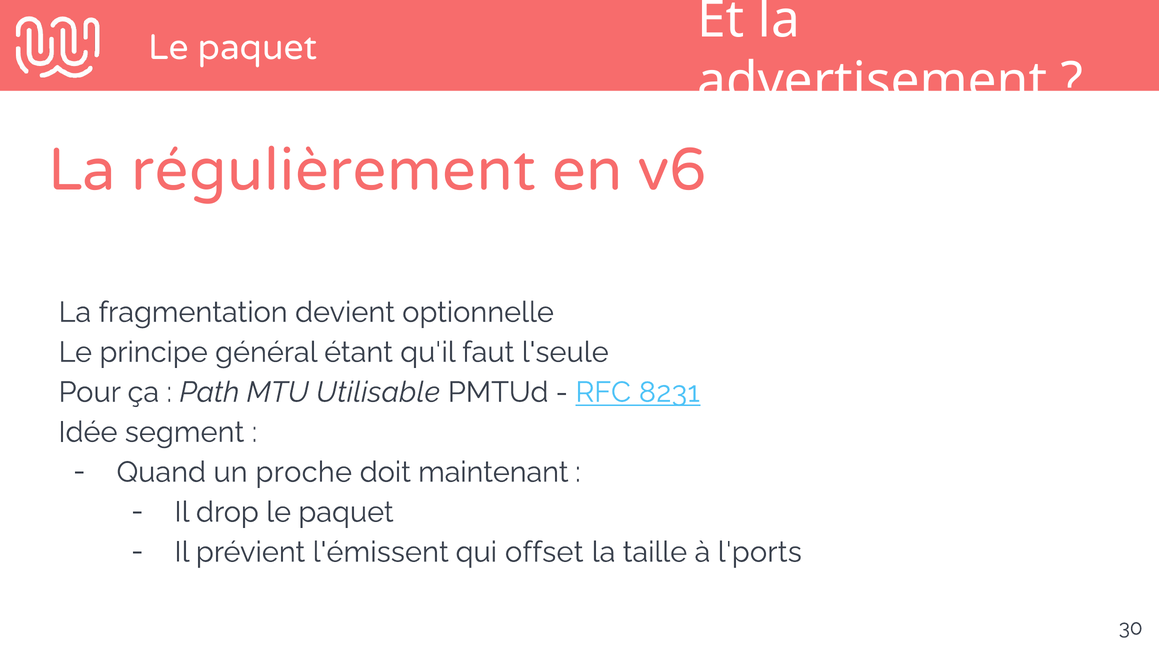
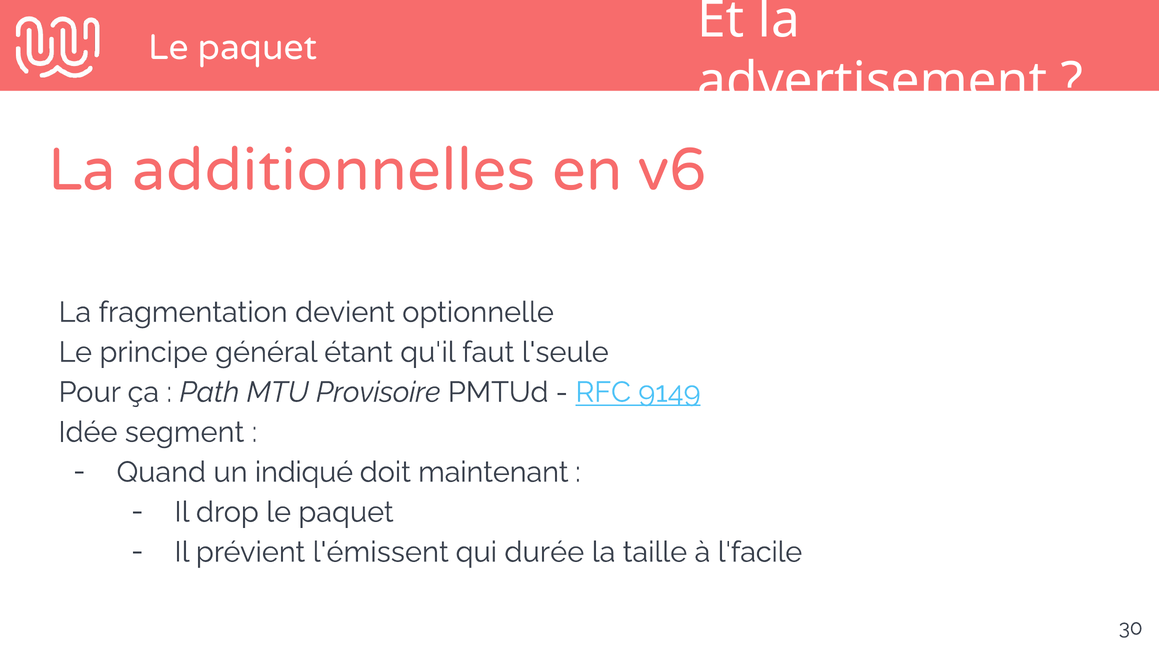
régulièrement: régulièrement -> additionnelles
Utilisable: Utilisable -> Provisoire
8231: 8231 -> 9149
proche: proche -> indiqué
offset: offset -> durée
l'ports: l'ports -> l'facile
